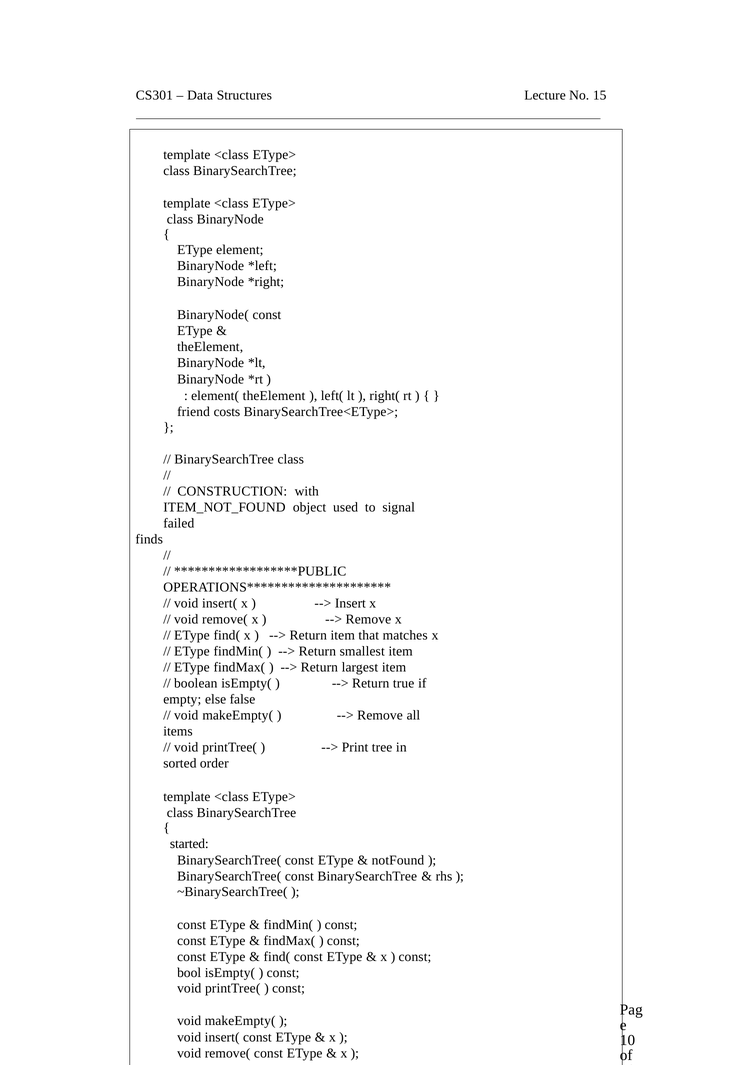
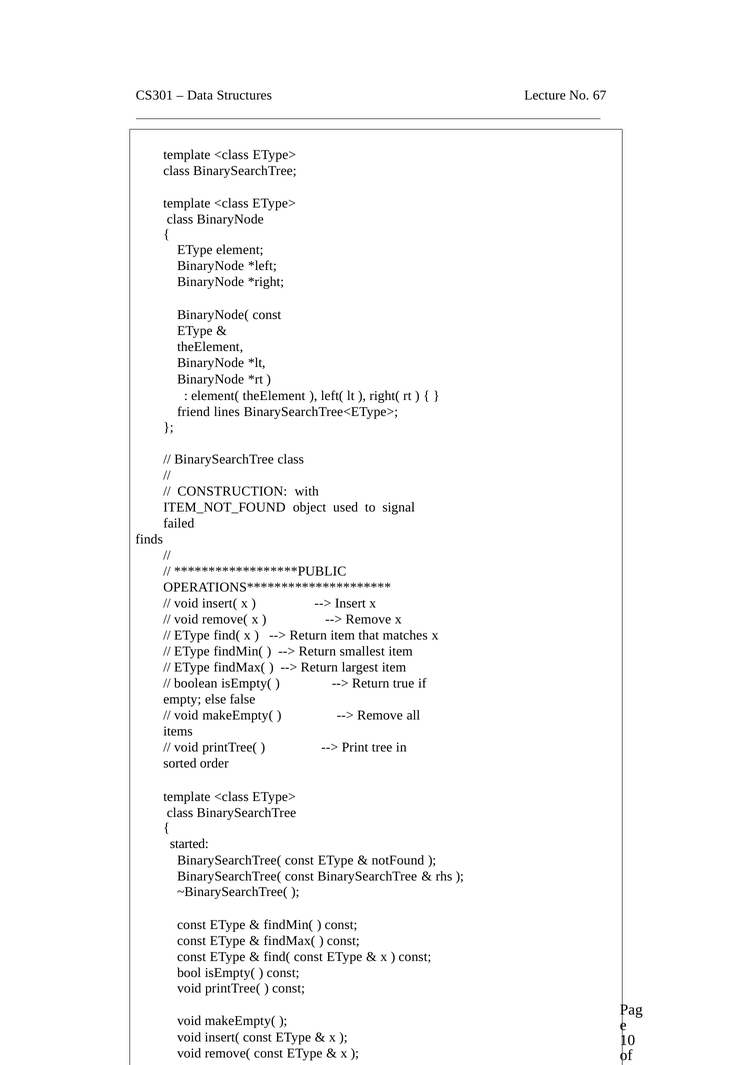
15: 15 -> 67
costs: costs -> lines
